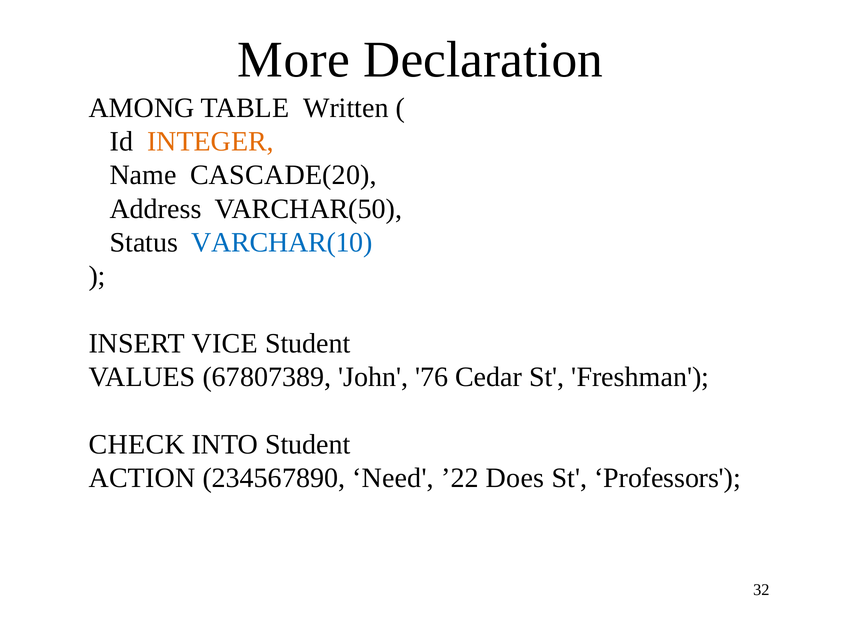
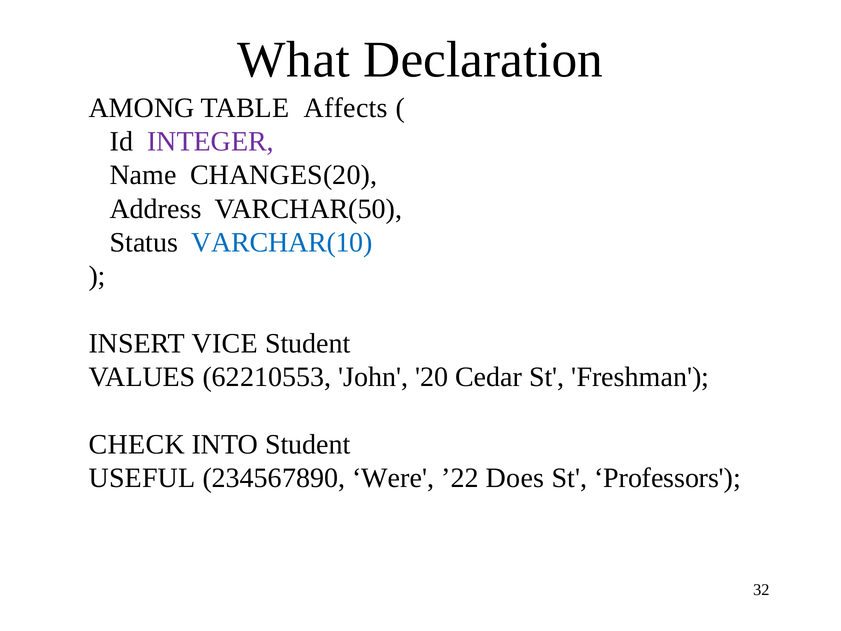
More: More -> What
Written: Written -> Affects
INTEGER colour: orange -> purple
CASCADE(20: CASCADE(20 -> CHANGES(20
67807389: 67807389 -> 62210553
76: 76 -> 20
ACTION: ACTION -> USEFUL
Need: Need -> Were
